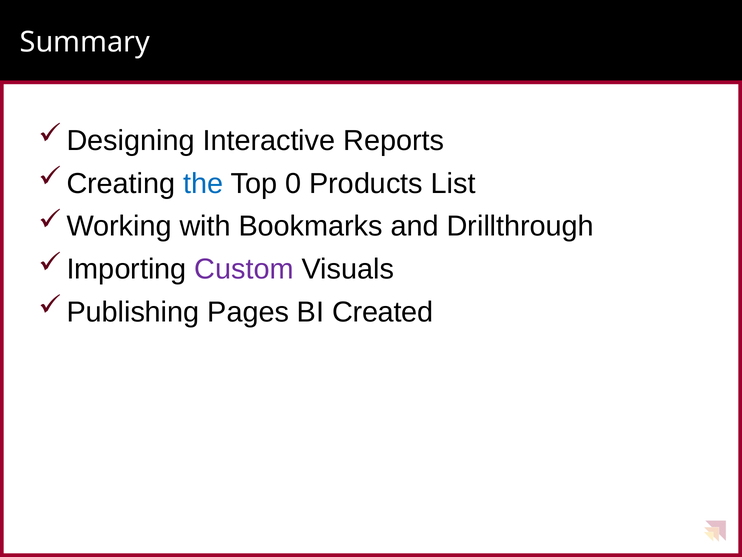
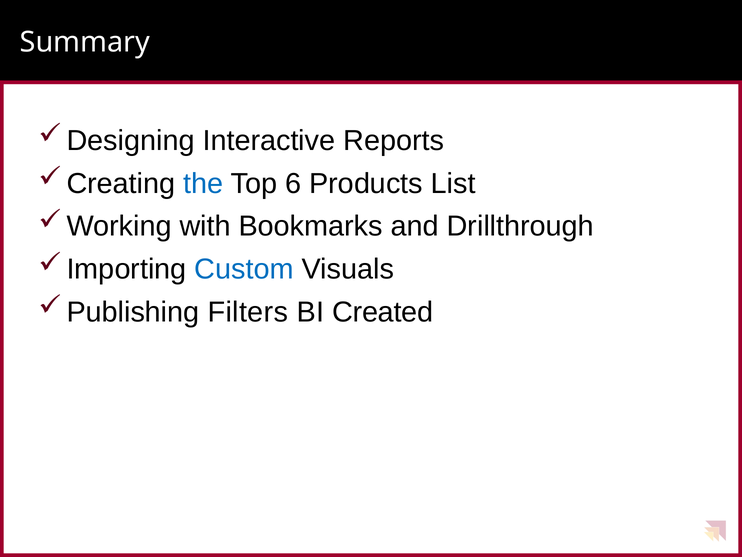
0: 0 -> 6
Custom colour: purple -> blue
Pages: Pages -> Filters
